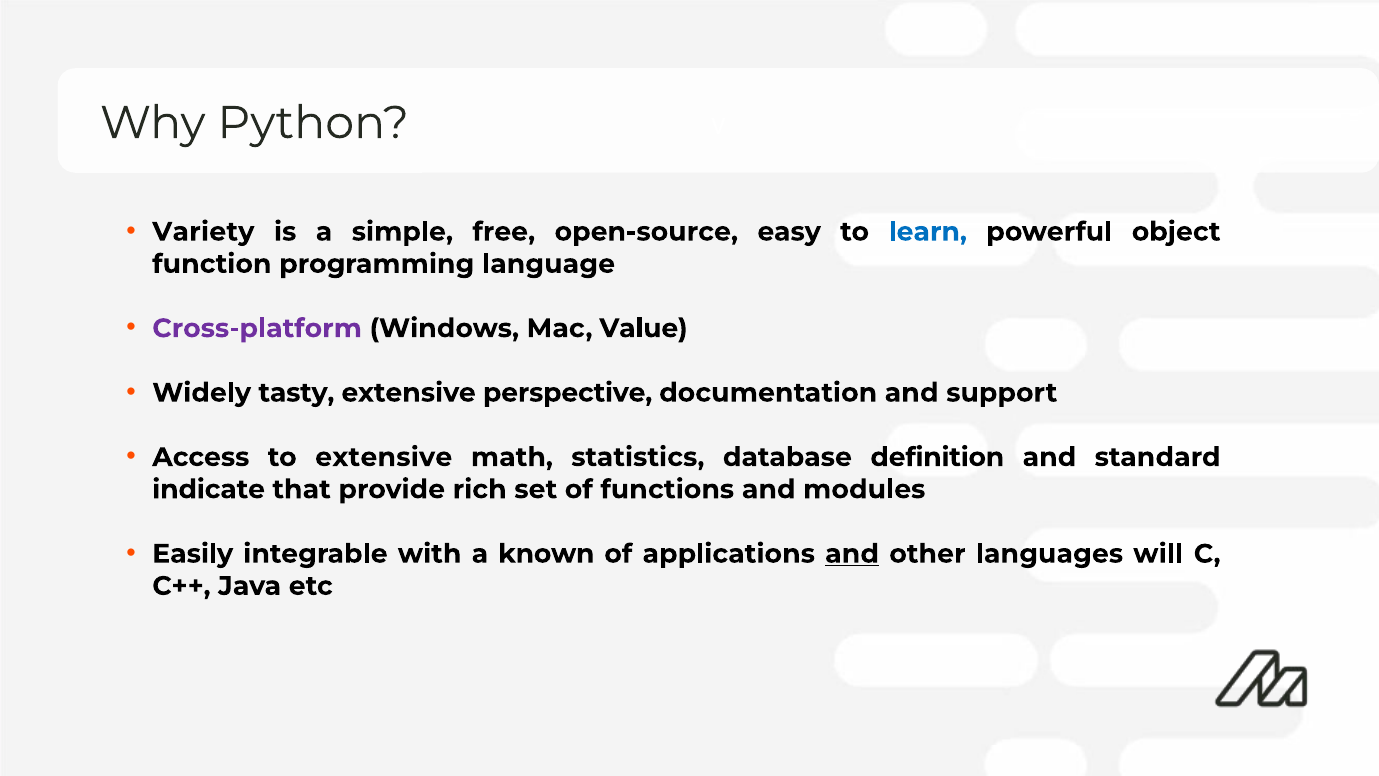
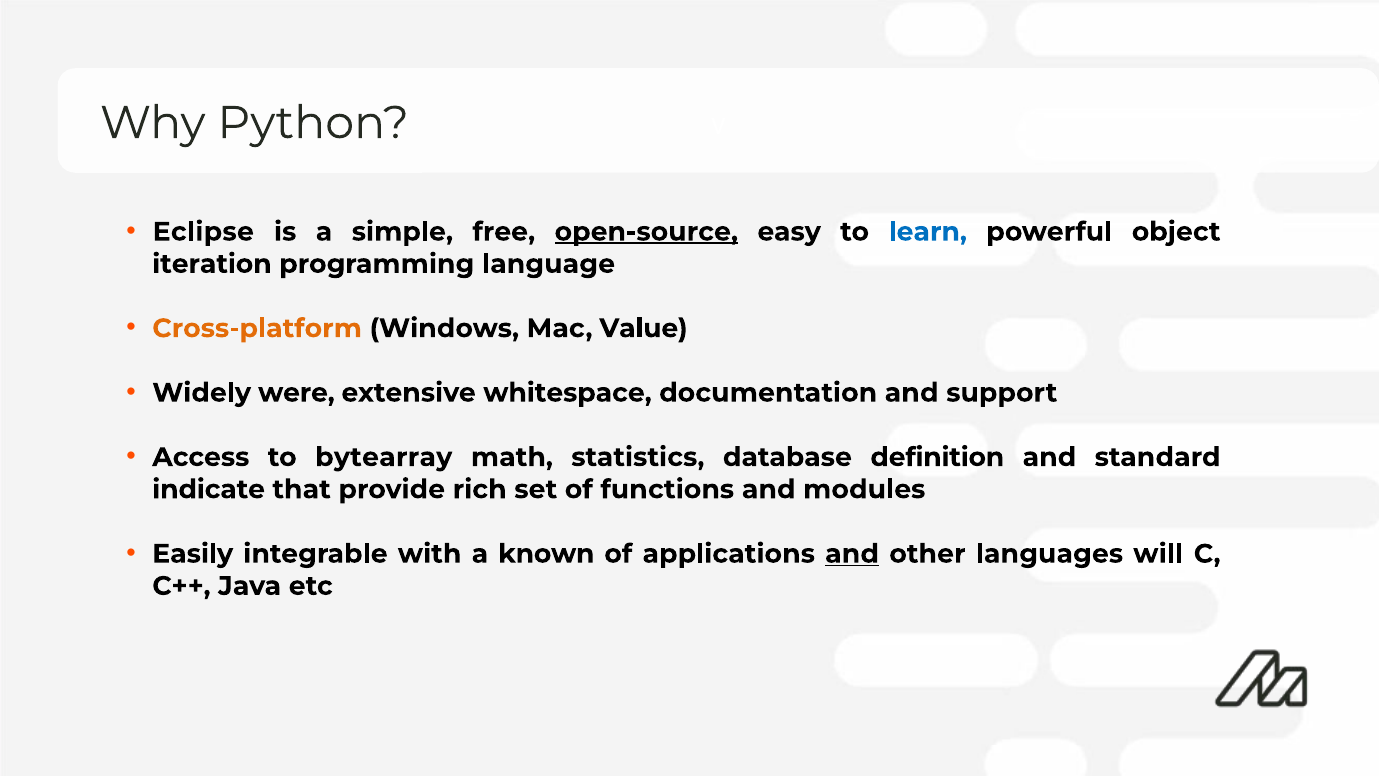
Variety: Variety -> Eclipse
open-source underline: none -> present
function: function -> iteration
Cross-platform colour: purple -> orange
tasty: tasty -> were
perspective: perspective -> whitespace
to extensive: extensive -> bytearray
